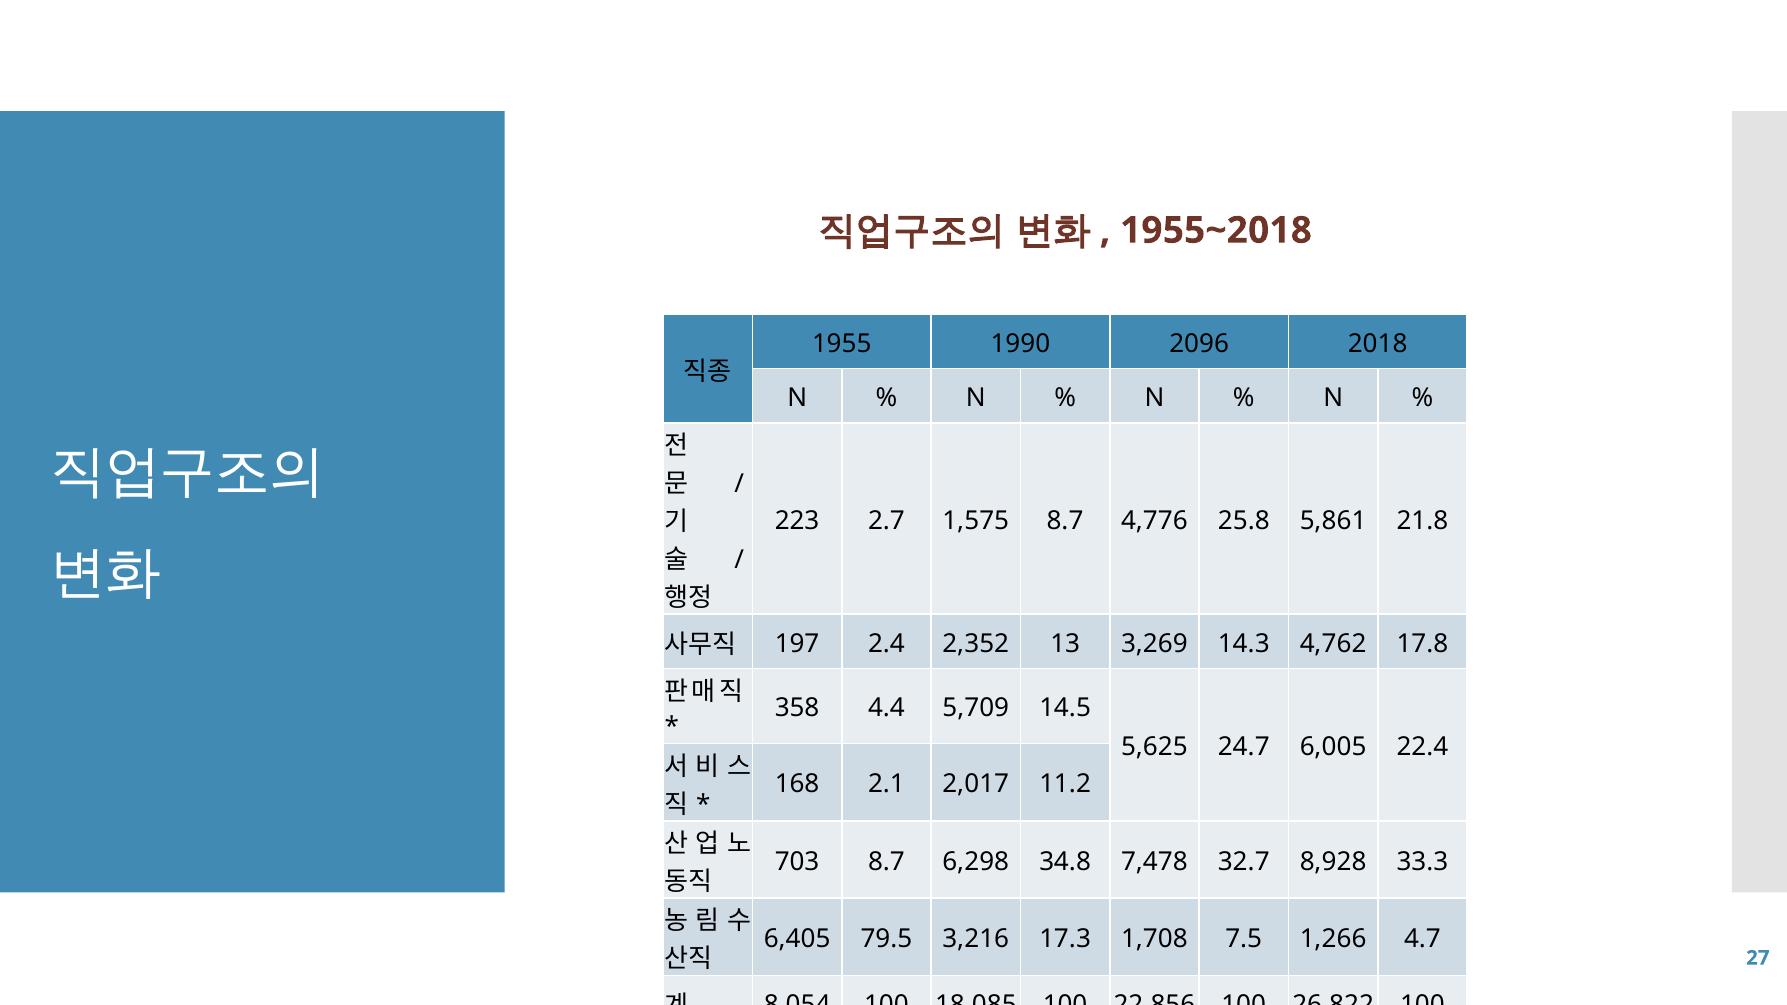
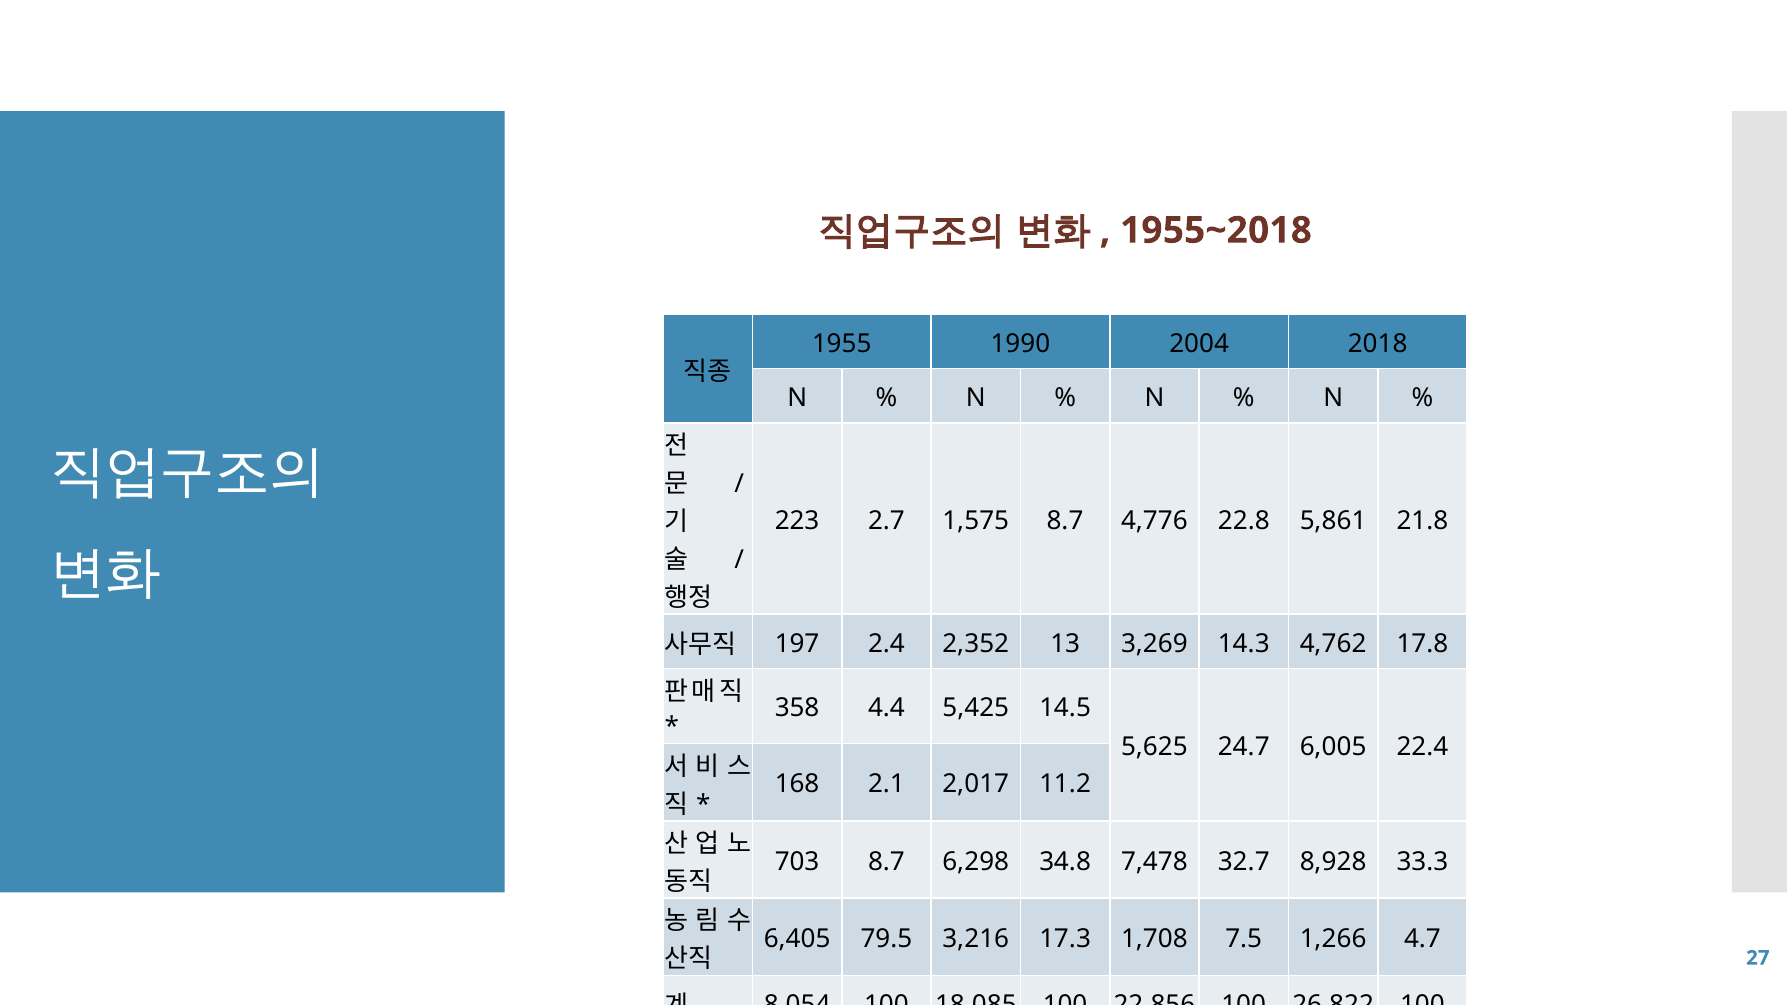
2096: 2096 -> 2004
25.8: 25.8 -> 22.8
5,709: 5,709 -> 5,425
